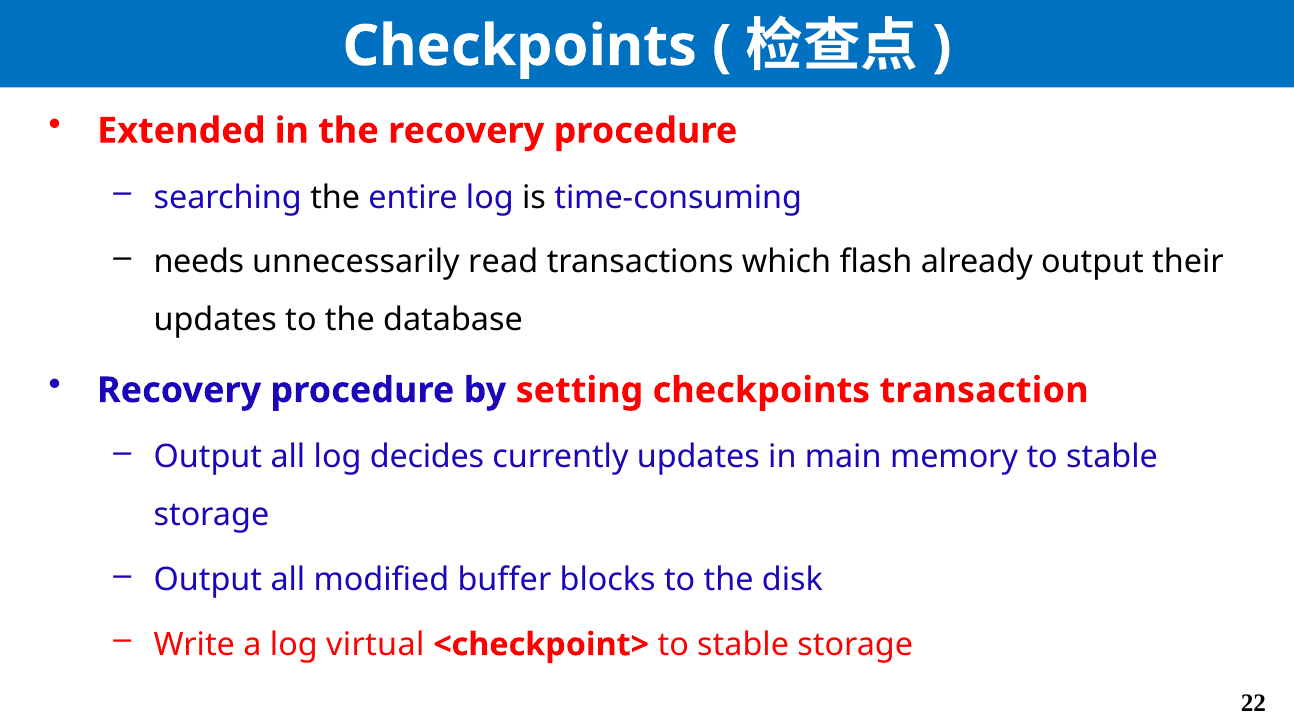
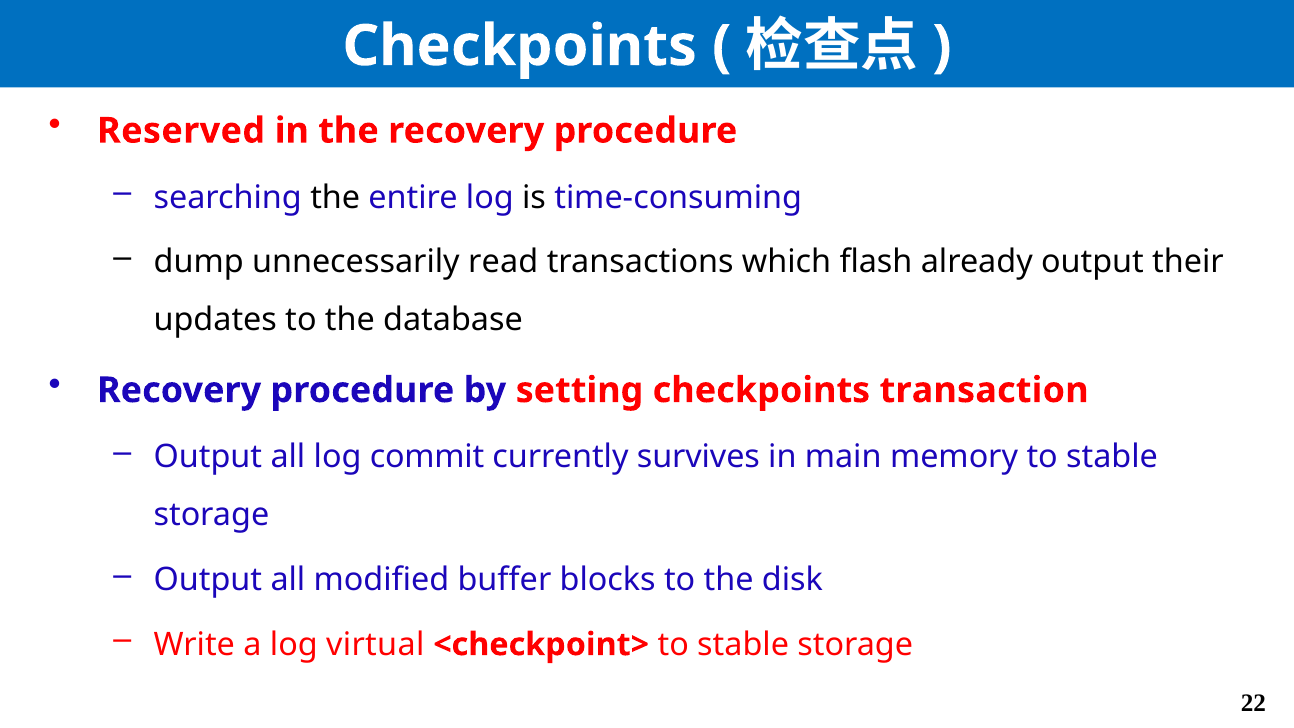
Extended: Extended -> Reserved
needs: needs -> dump
decides: decides -> commit
currently updates: updates -> survives
